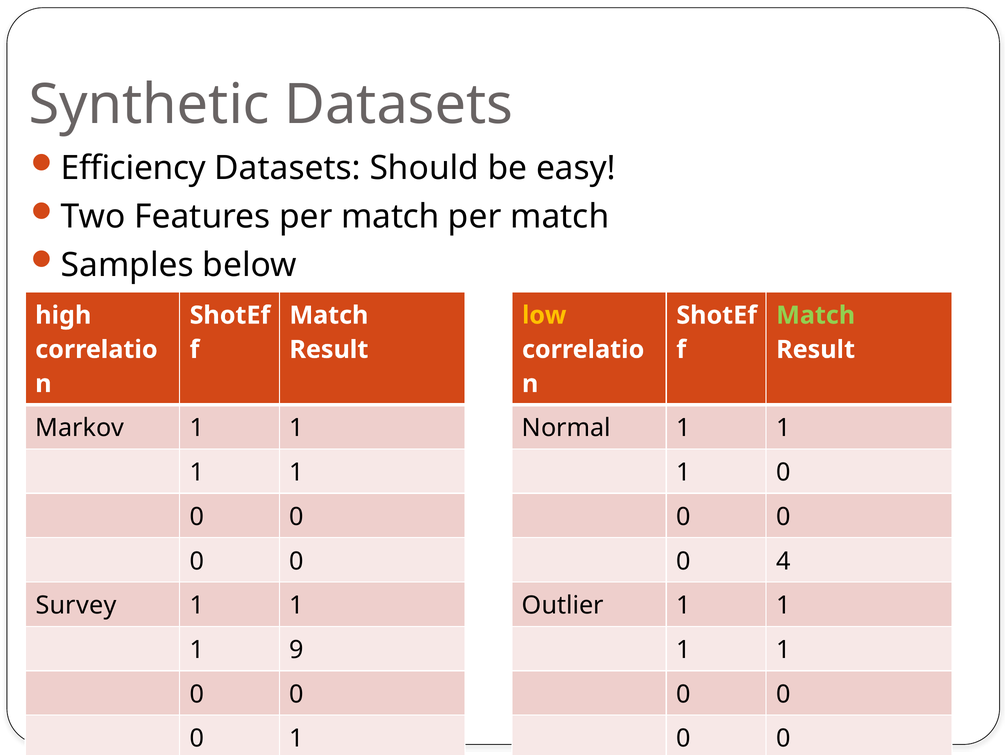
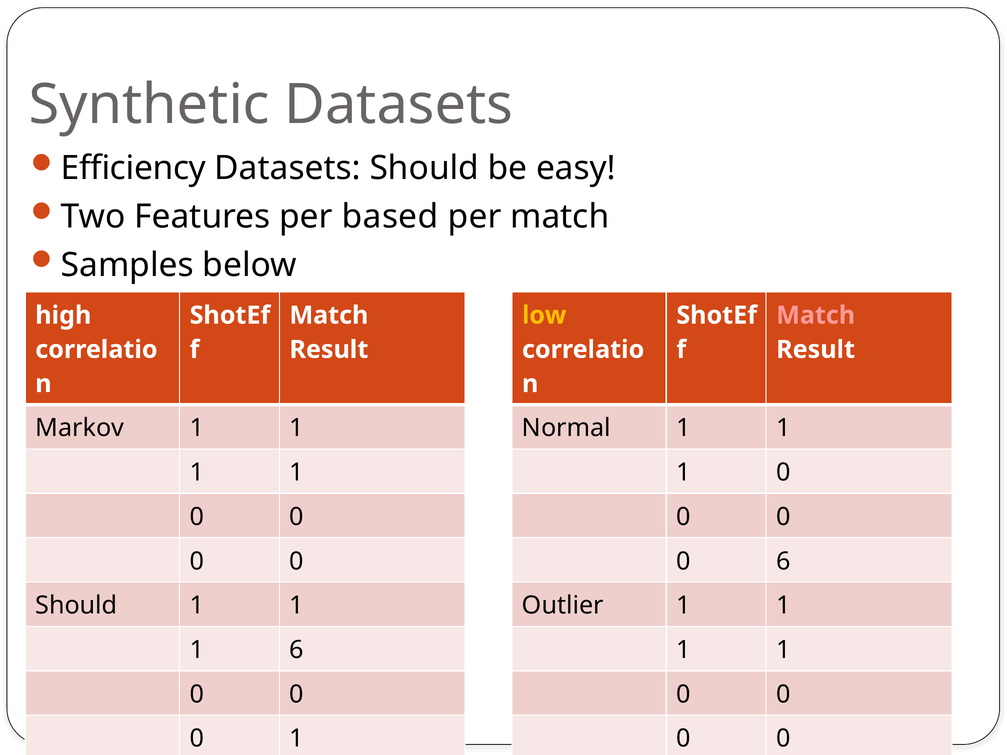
Features per match: match -> based
Match at (816, 315) colour: light green -> pink
0 4: 4 -> 6
Survey at (76, 606): Survey -> Should
1 9: 9 -> 6
